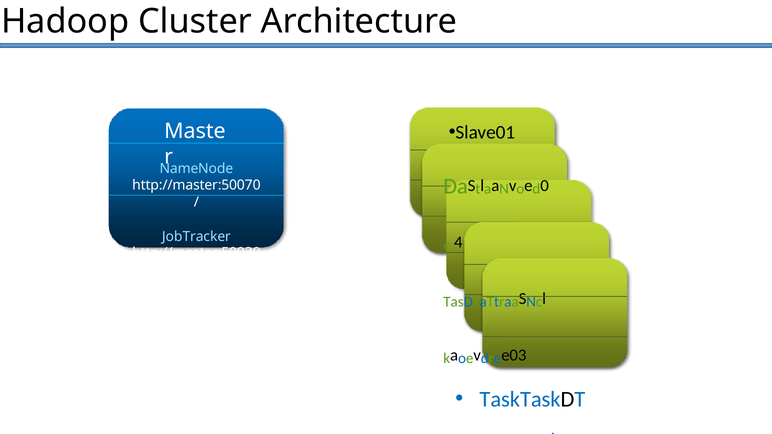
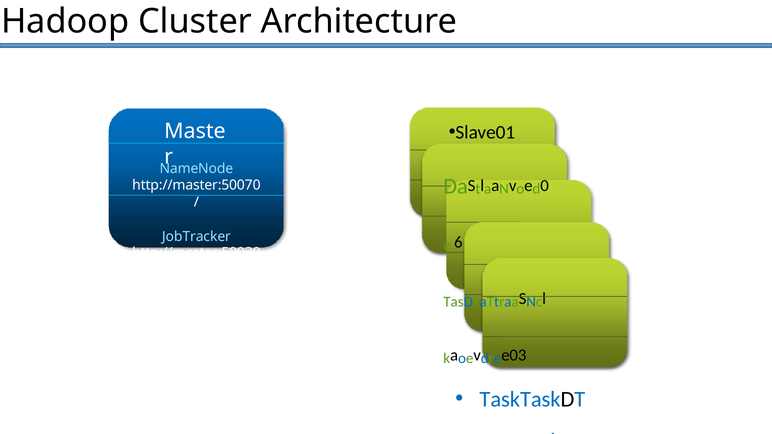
4: 4 -> 6
